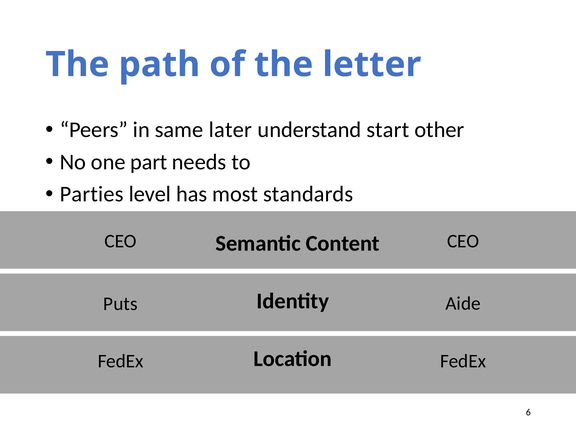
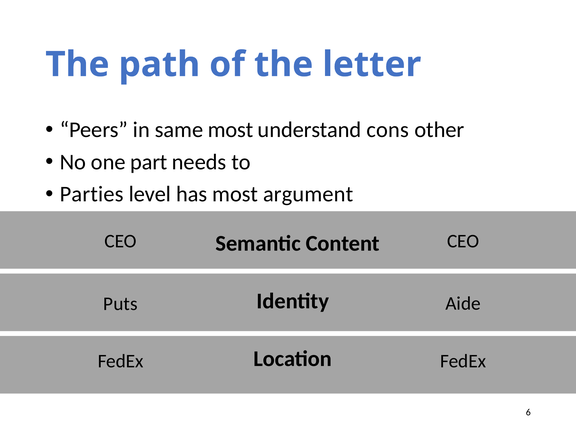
same later: later -> most
start: start -> cons
standards: standards -> argument
